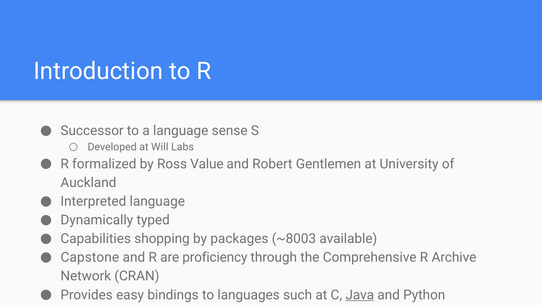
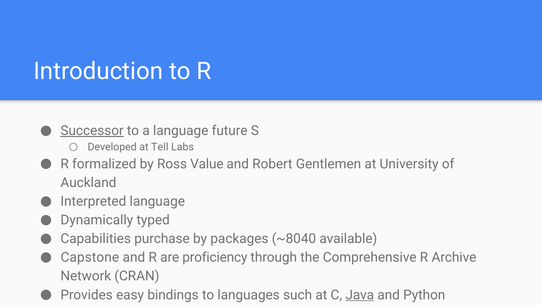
Successor underline: none -> present
sense: sense -> future
Will: Will -> Tell
shopping: shopping -> purchase
~8003: ~8003 -> ~8040
